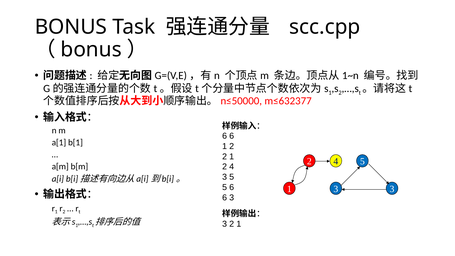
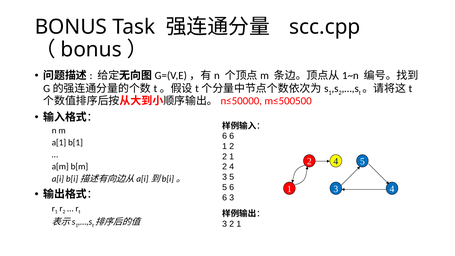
m≤632377: m≤632377 -> m≤500500
3 3: 3 -> 4
